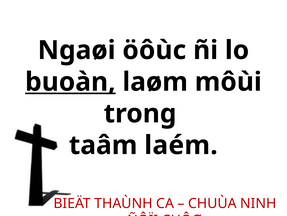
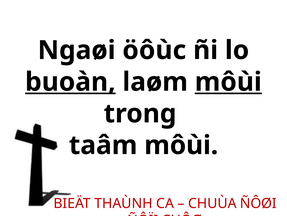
môùi at (228, 82) underline: none -> present
taâm laém: laém -> môùi
NINH: NINH -> ÑÔØI
